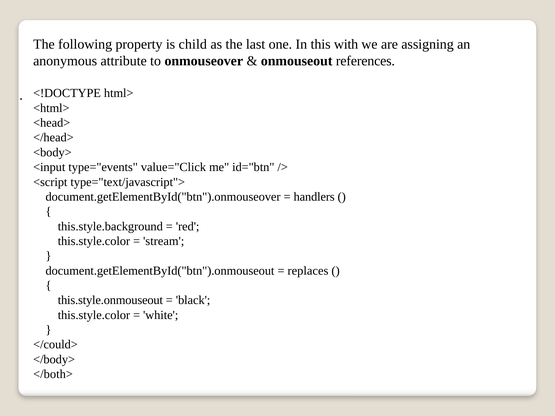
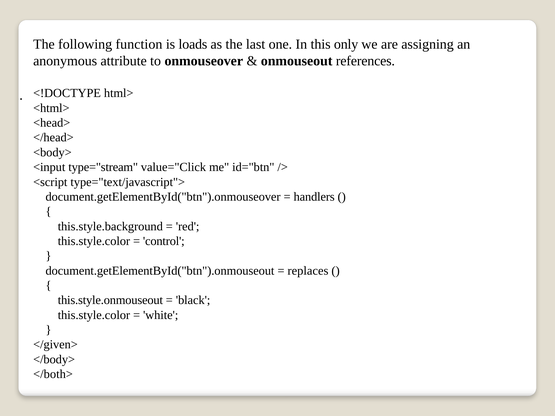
property: property -> function
child: child -> loads
with: with -> only
type="events: type="events -> type="stream
stream: stream -> control
</could>: </could> -> </given>
